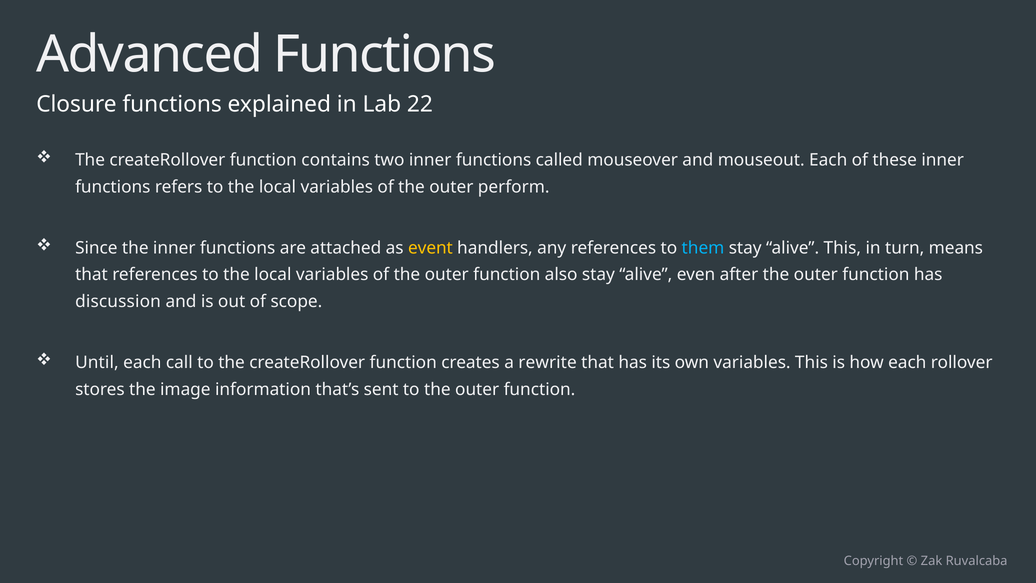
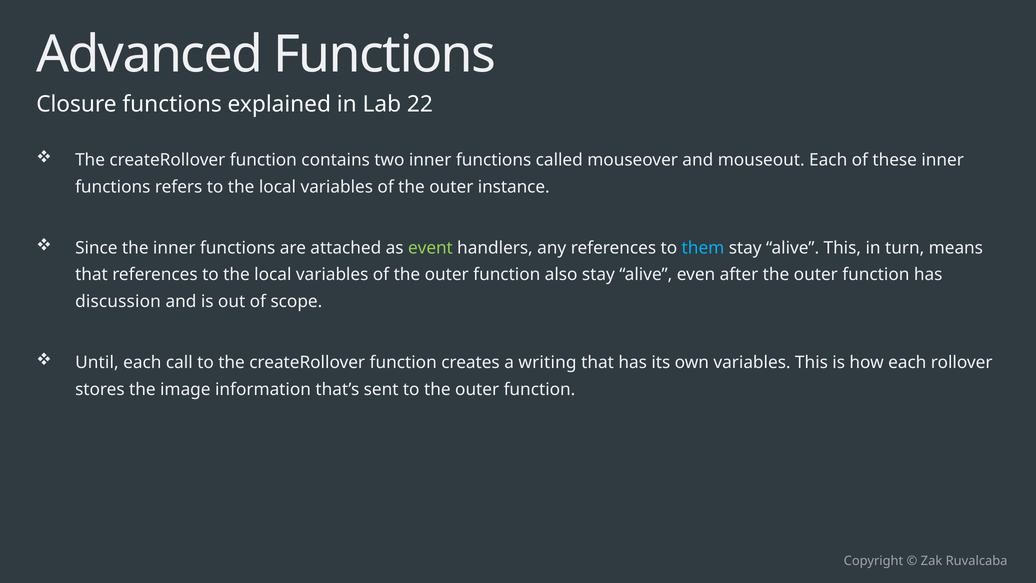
perform: perform -> instance
event colour: yellow -> light green
rewrite: rewrite -> writing
